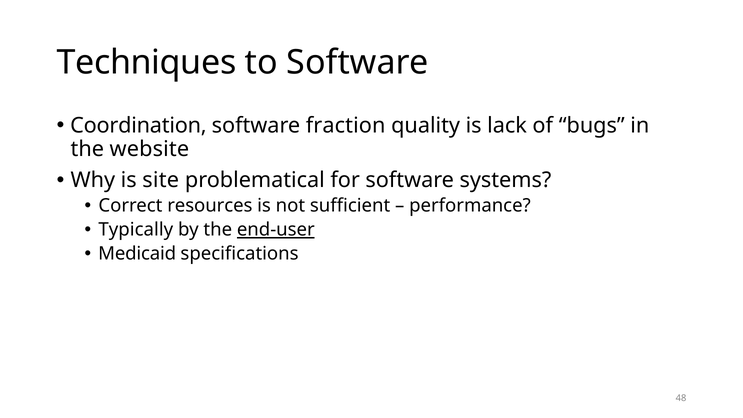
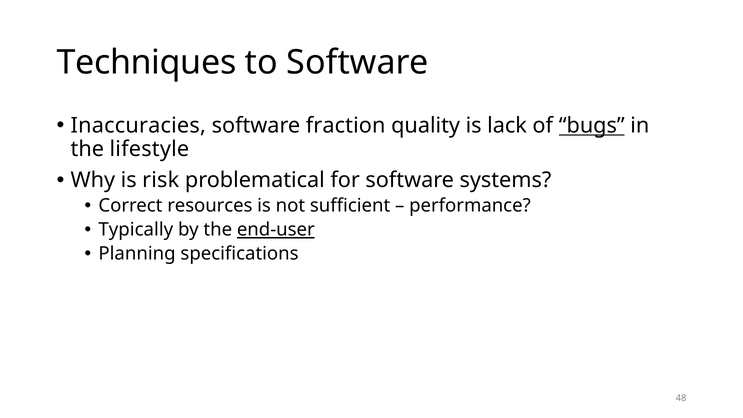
Coordination: Coordination -> Inaccuracies
bugs underline: none -> present
website: website -> lifestyle
site: site -> risk
Medicaid: Medicaid -> Planning
